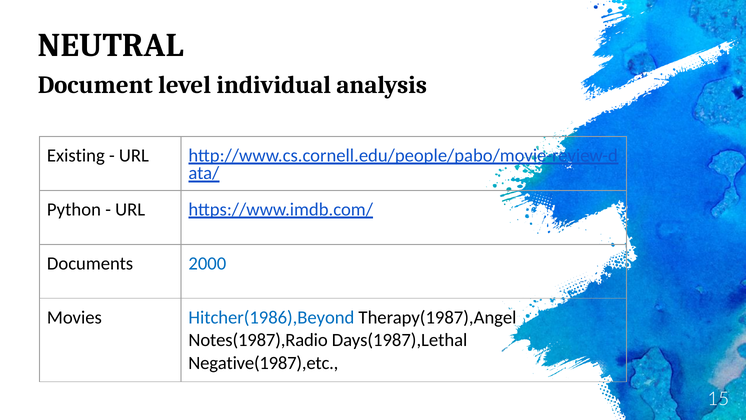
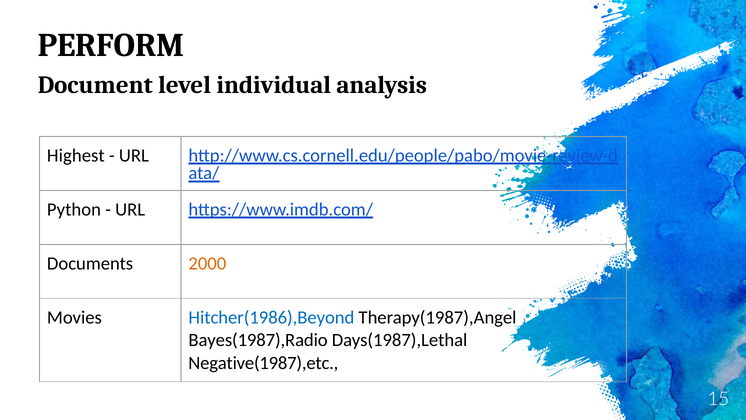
NEUTRAL: NEUTRAL -> PERFORM
Existing: Existing -> Highest
2000 colour: blue -> orange
Notes(1987),Radio: Notes(1987),Radio -> Bayes(1987),Radio
